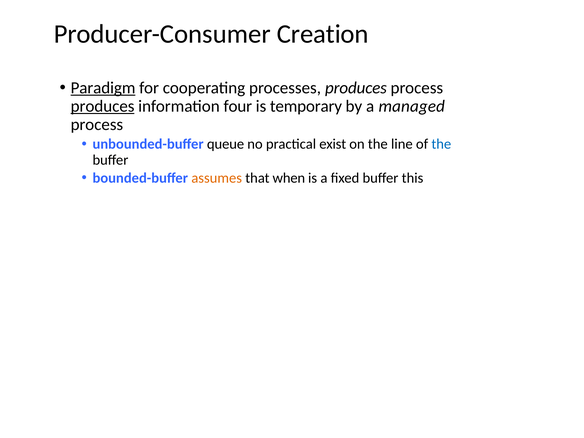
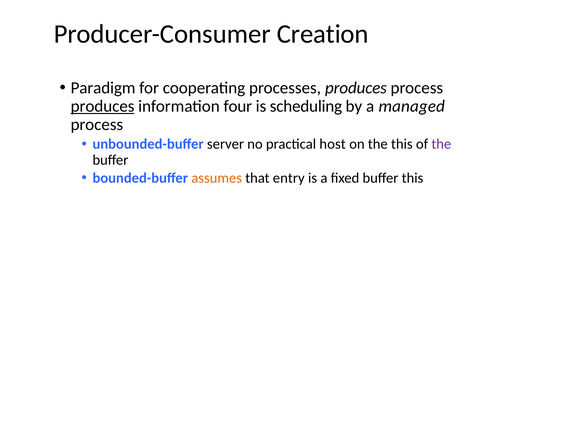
Paradigm underline: present -> none
temporary: temporary -> scheduling
queue: queue -> server
exist: exist -> host
the line: line -> this
the at (441, 144) colour: blue -> purple
when: when -> entry
